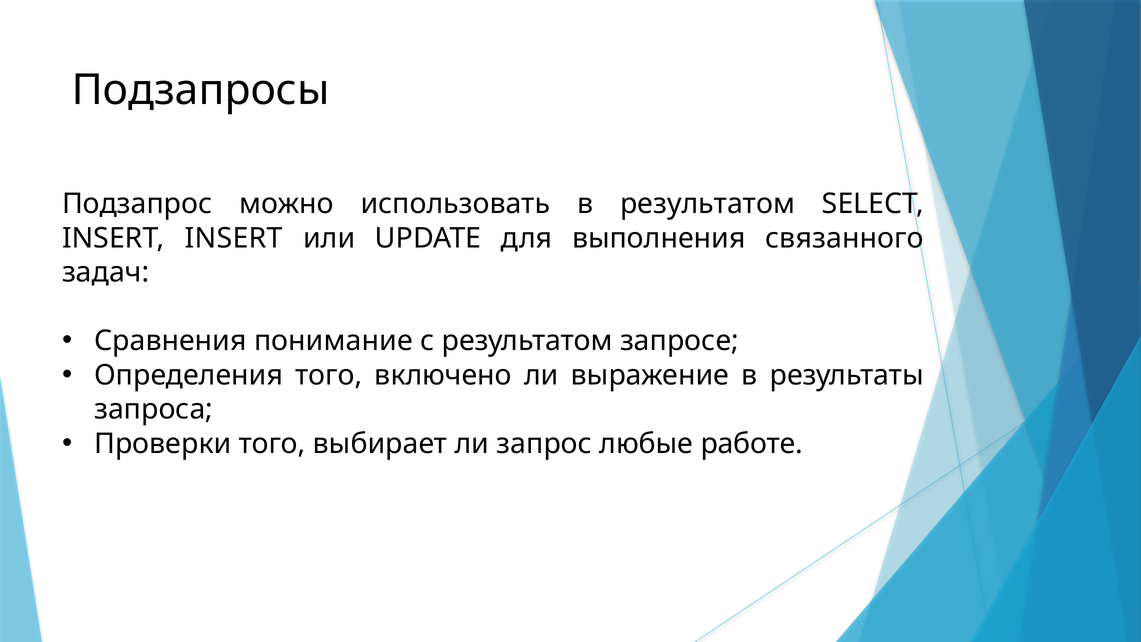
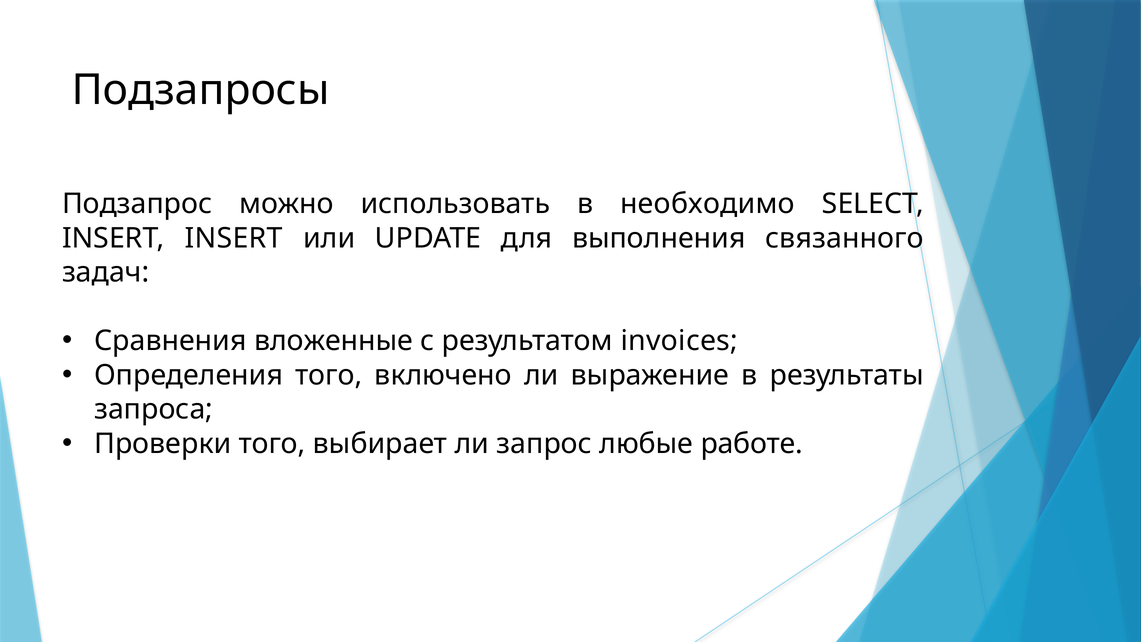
в результатом: результатом -> необходимо
понимание: понимание -> вложенные
запросе: запросе -> invoices
